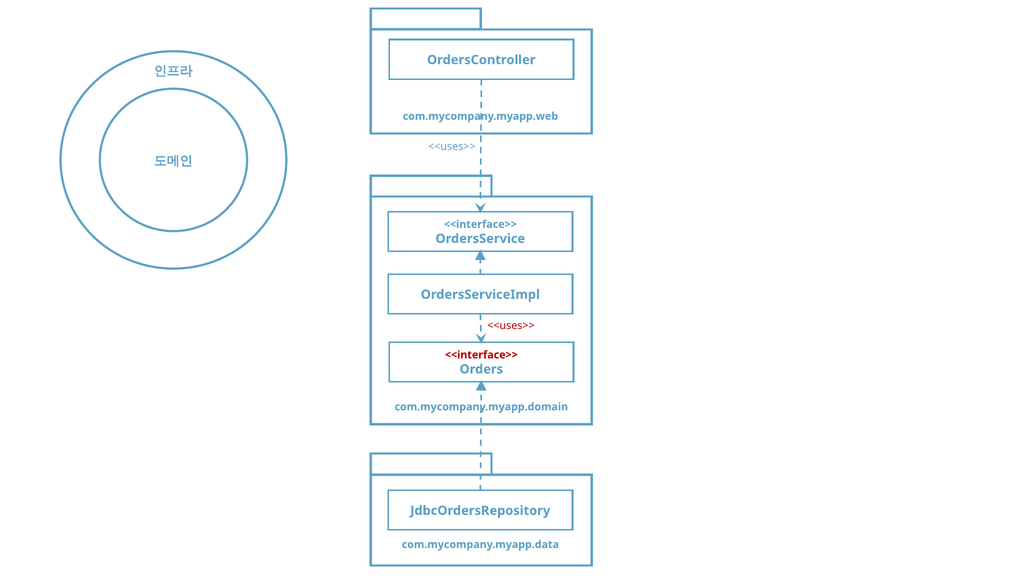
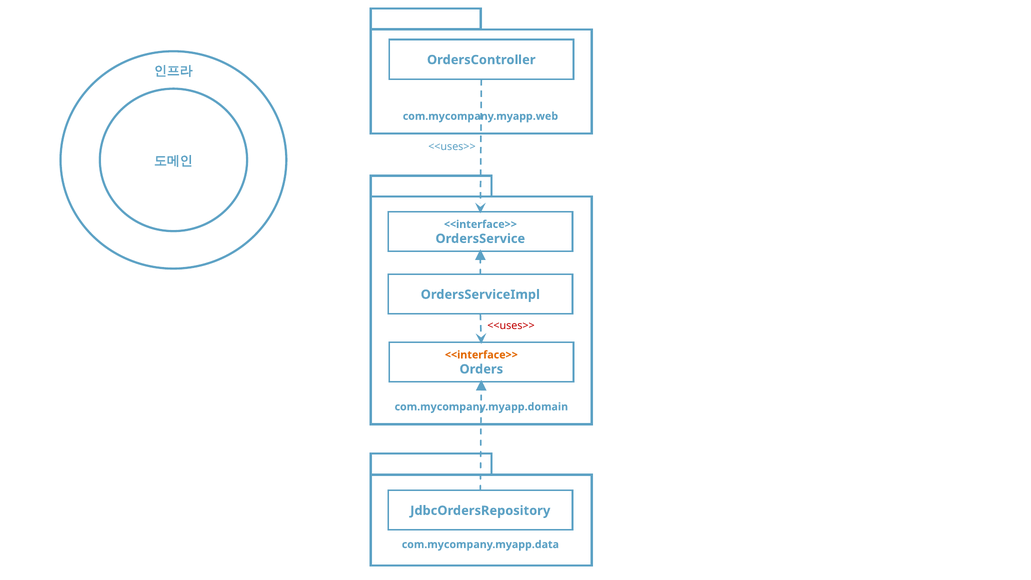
<<interface>> at (481, 355) colour: red -> orange
